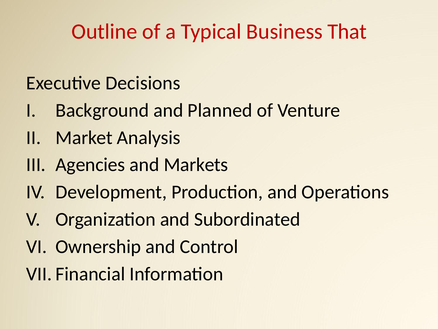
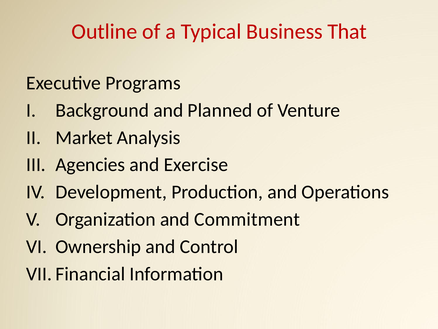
Decisions: Decisions -> Programs
Markets: Markets -> Exercise
Subordinated: Subordinated -> Commitment
